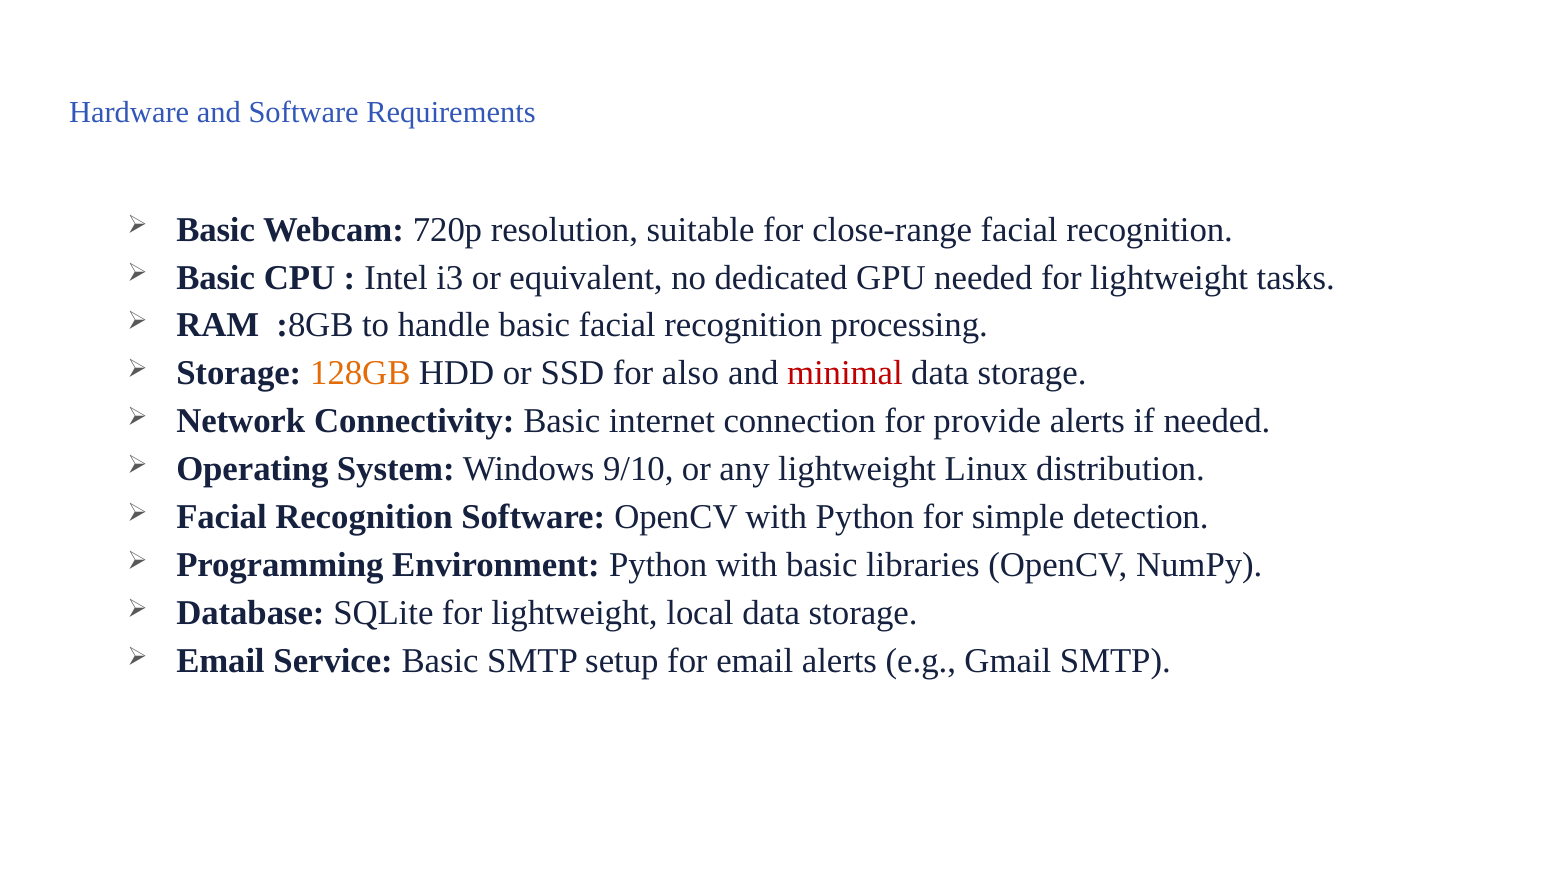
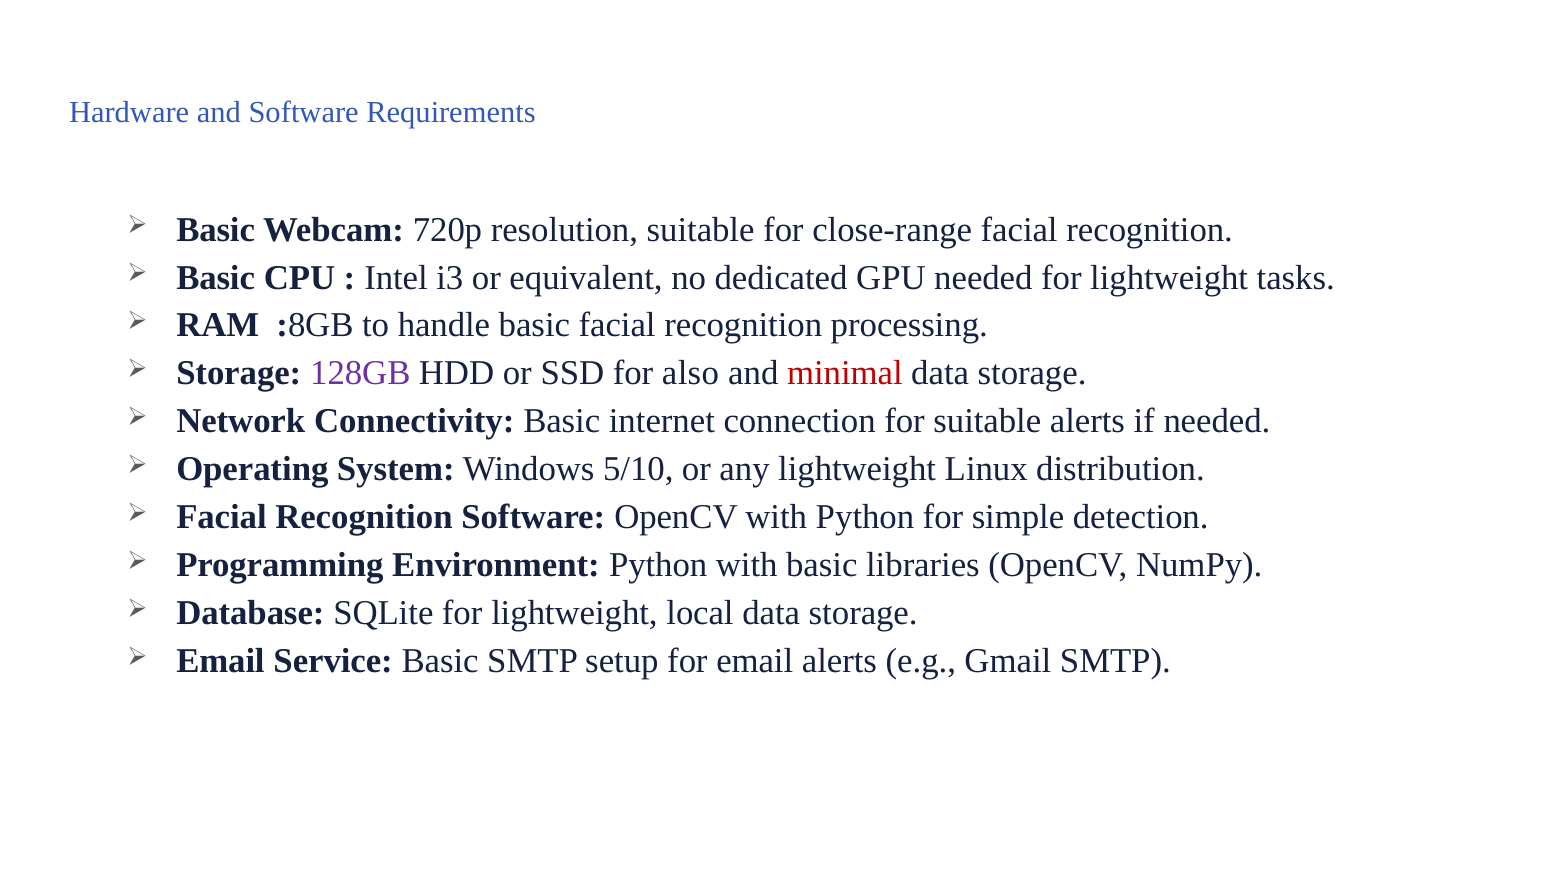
128GB colour: orange -> purple
for provide: provide -> suitable
9/10: 9/10 -> 5/10
